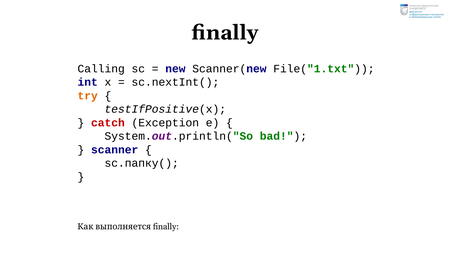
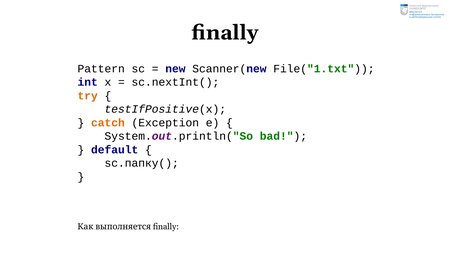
Calling: Calling -> Pattern
catch colour: red -> orange
scanner: scanner -> default
